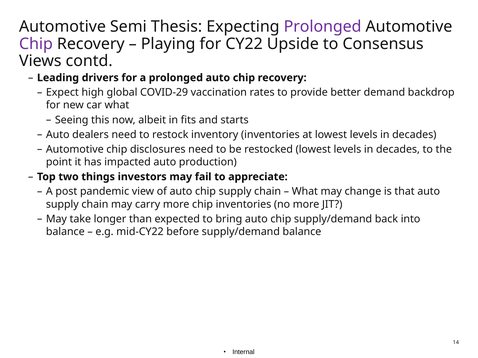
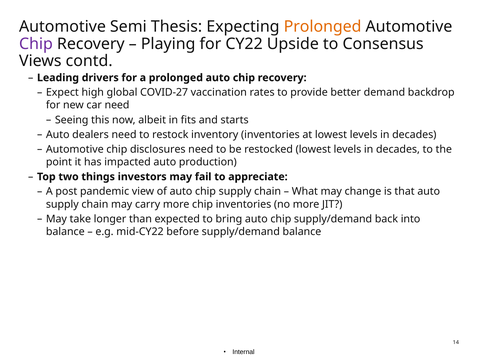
Prolonged at (323, 27) colour: purple -> orange
COVID-29: COVID-29 -> COVID-27
car what: what -> need
